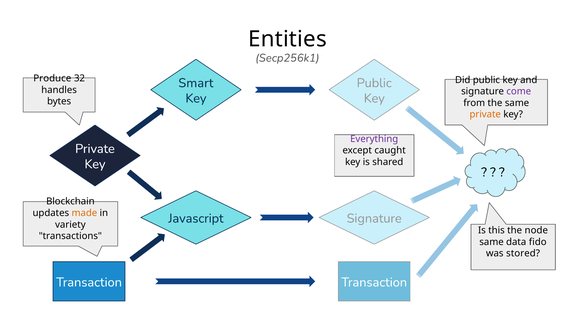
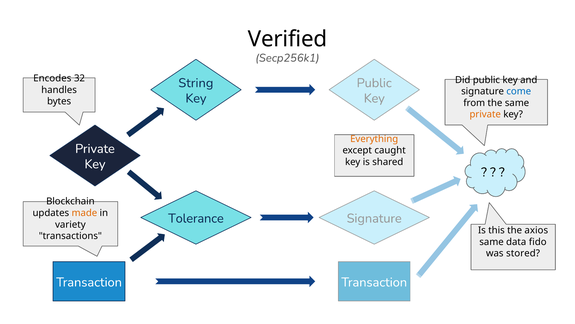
Entities: Entities -> Verified
Produce: Produce -> Encodes
Smart: Smart -> String
come colour: purple -> blue
Everything colour: purple -> orange
Javascript: Javascript -> Tolerance
node: node -> axios
